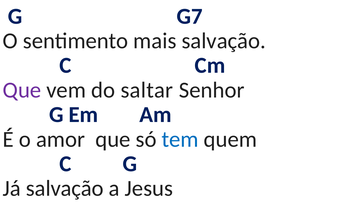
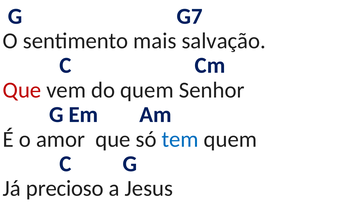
Que at (22, 90) colour: purple -> red
do saltar: saltar -> quem
Já salvação: salvação -> precioso
